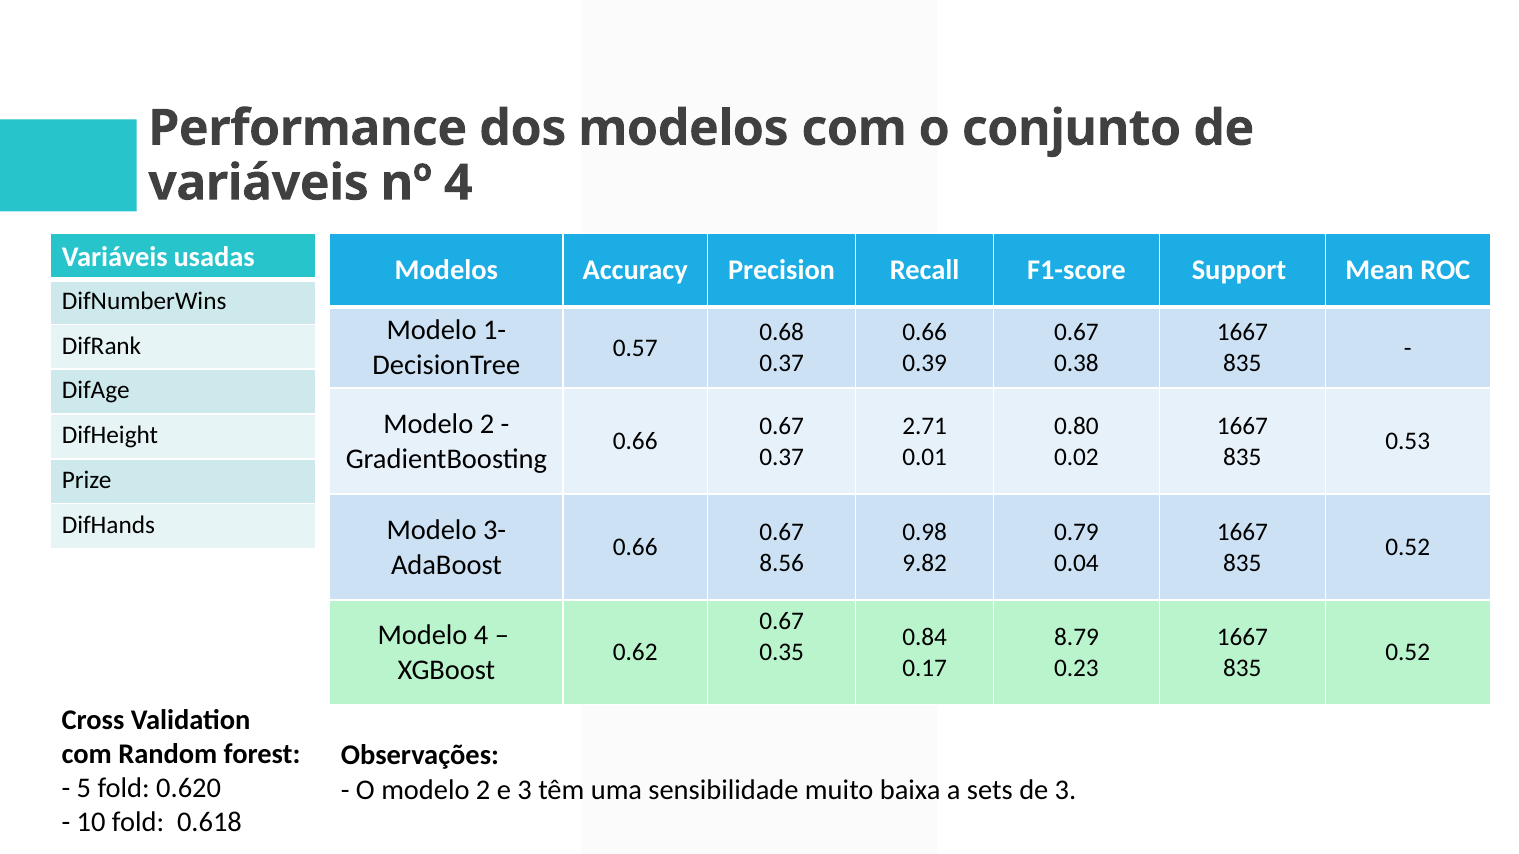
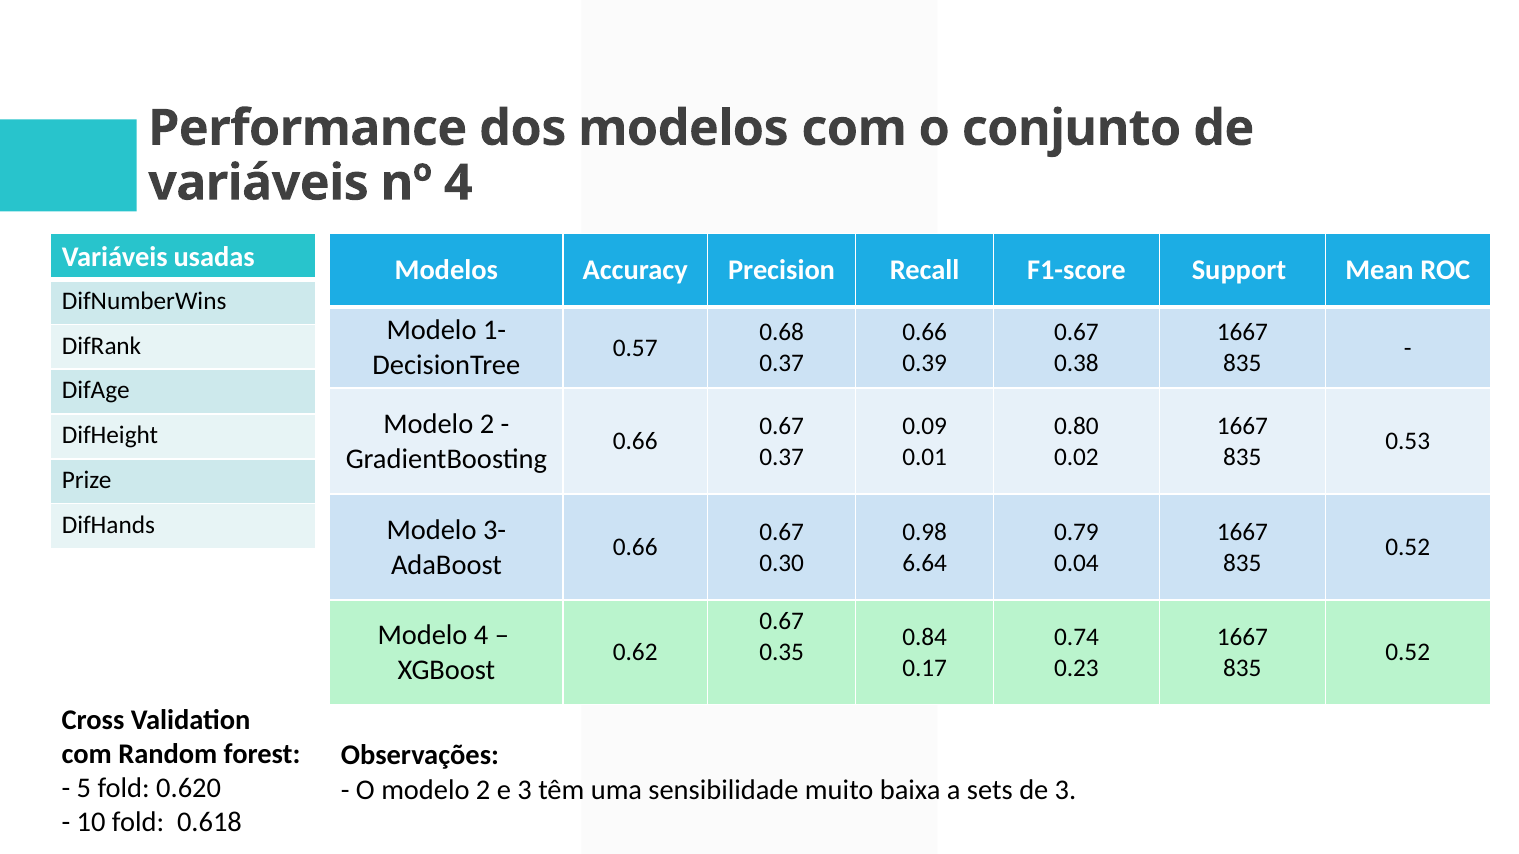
2.71: 2.71 -> 0.09
8.56: 8.56 -> 0.30
9.82: 9.82 -> 6.64
8.79: 8.79 -> 0.74
